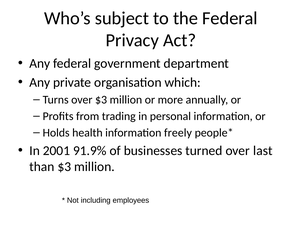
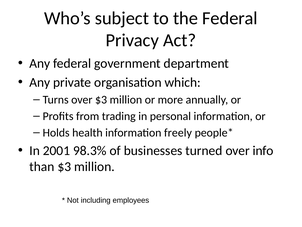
91.9%: 91.9% -> 98.3%
last: last -> info
